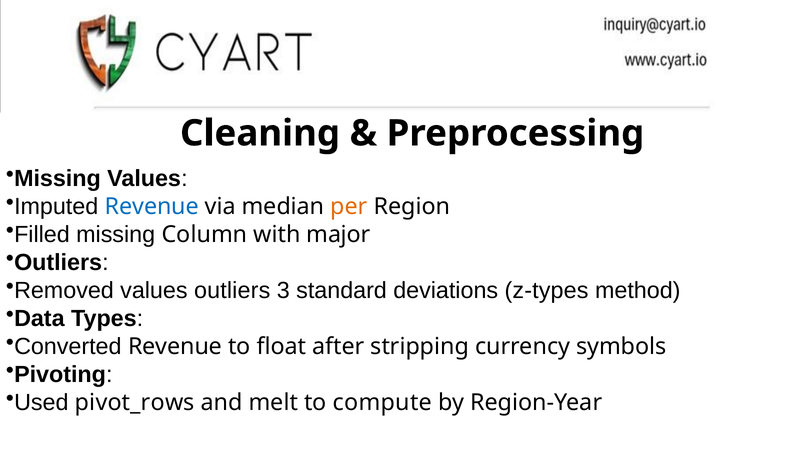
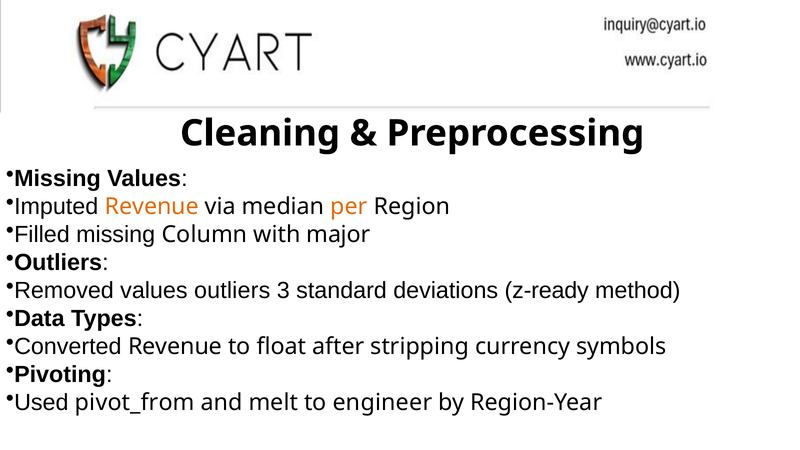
Revenue at (152, 206) colour: blue -> orange
z-types: z-types -> z-ready
pivot_rows: pivot_rows -> pivot_from
compute: compute -> engineer
